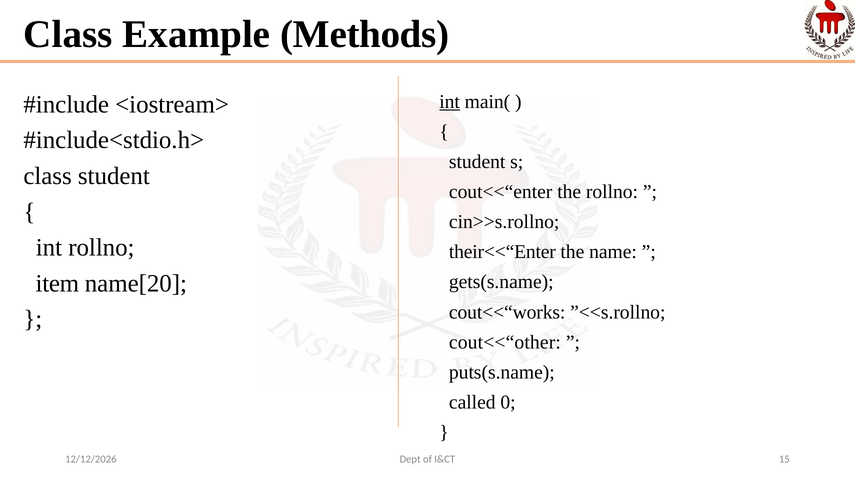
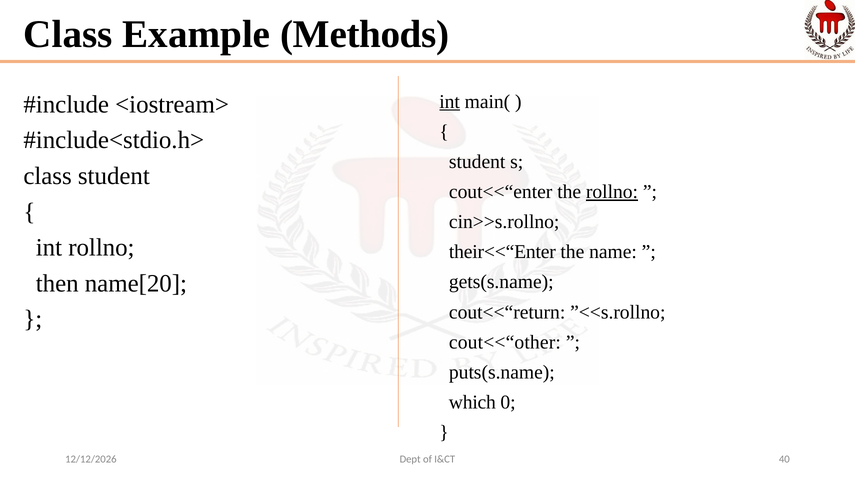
rollno at (612, 192) underline: none -> present
item: item -> then
cout<<“works: cout<<“works -> cout<<“return
called: called -> which
15: 15 -> 40
